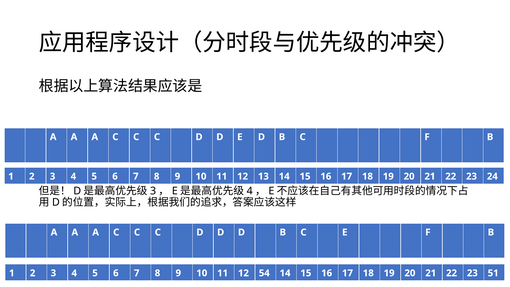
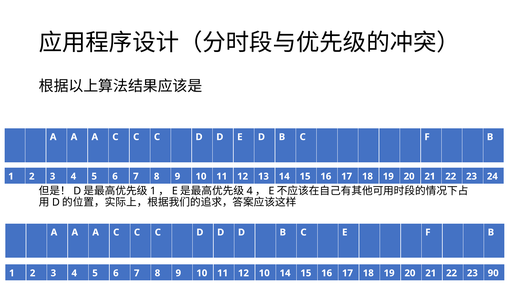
3 at (153, 191): 3 -> 1
12 54: 54 -> 10
51: 51 -> 90
